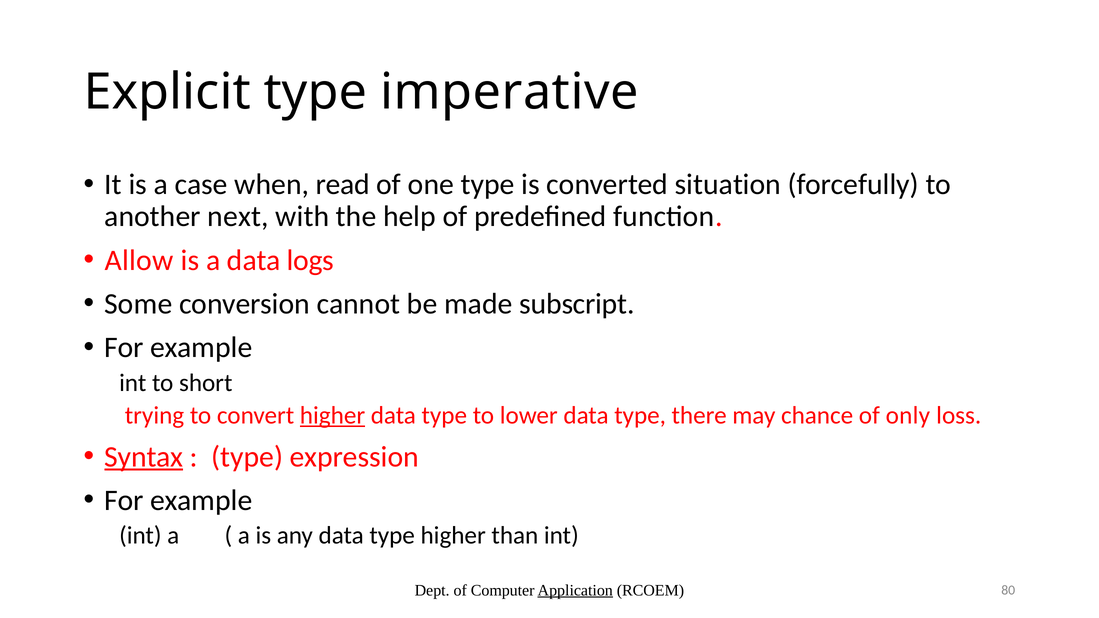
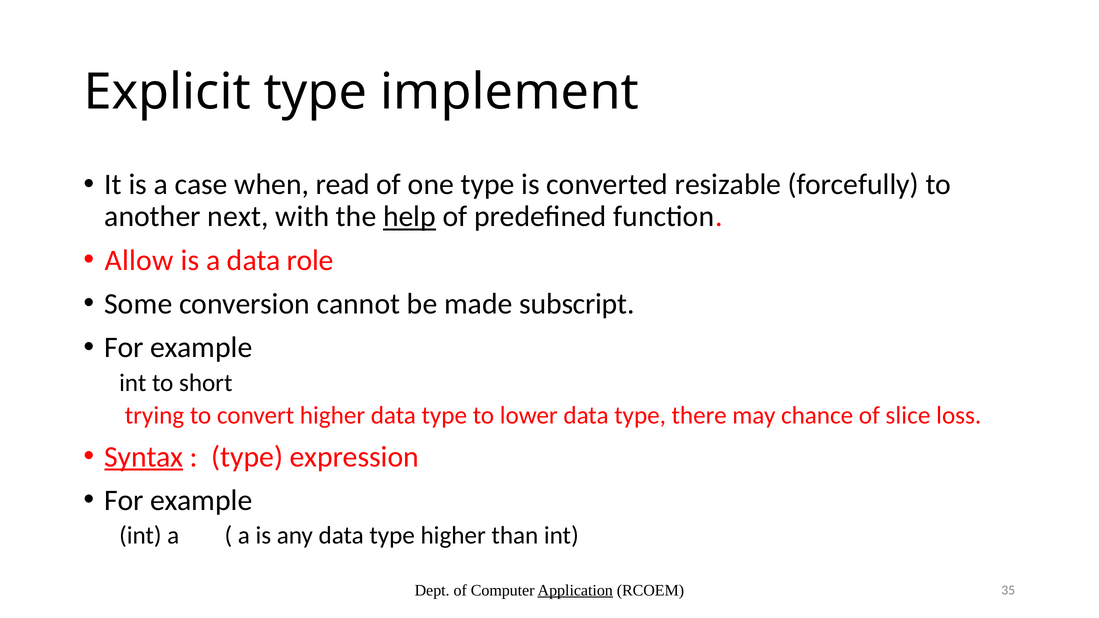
imperative: imperative -> implement
situation: situation -> resizable
help underline: none -> present
logs: logs -> role
higher at (333, 416) underline: present -> none
only: only -> slice
80: 80 -> 35
